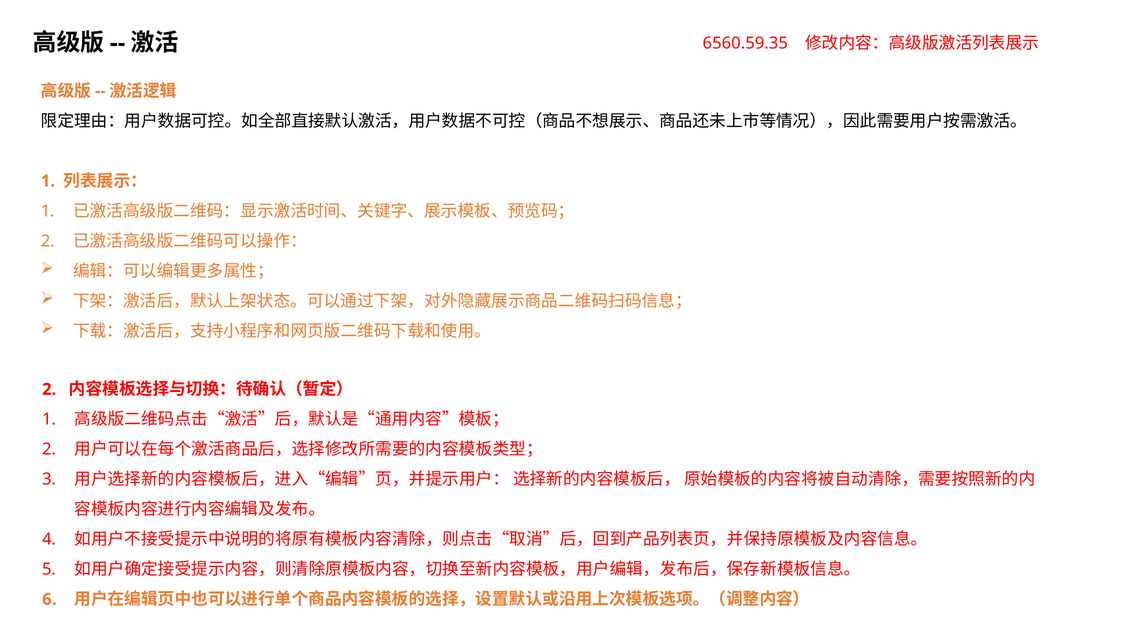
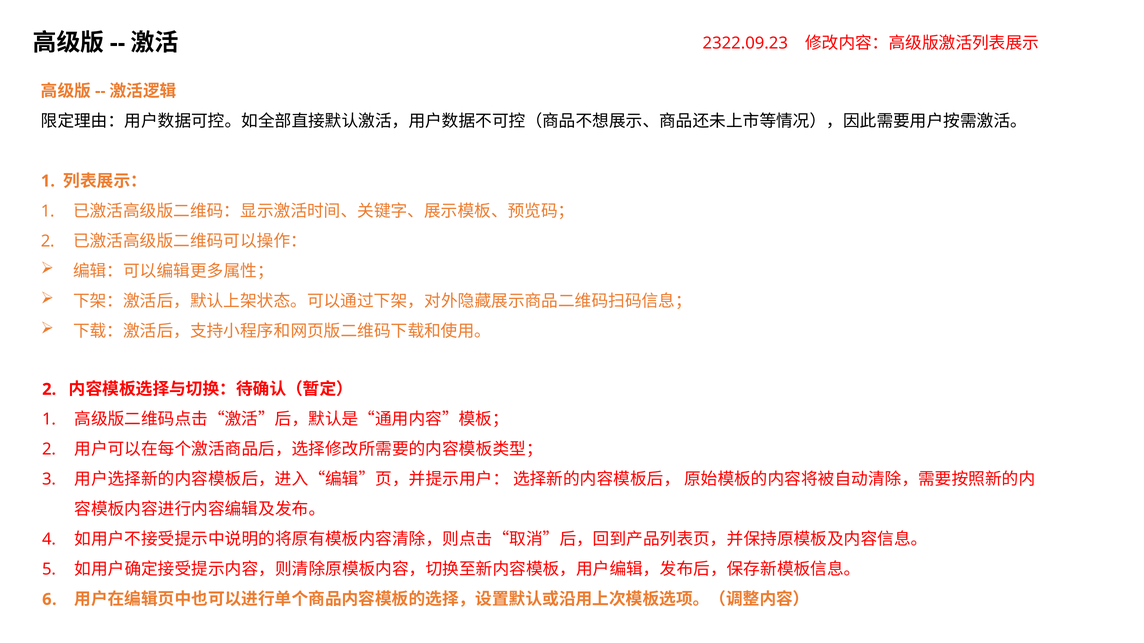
6560.59.35: 6560.59.35 -> 2322.09.23
